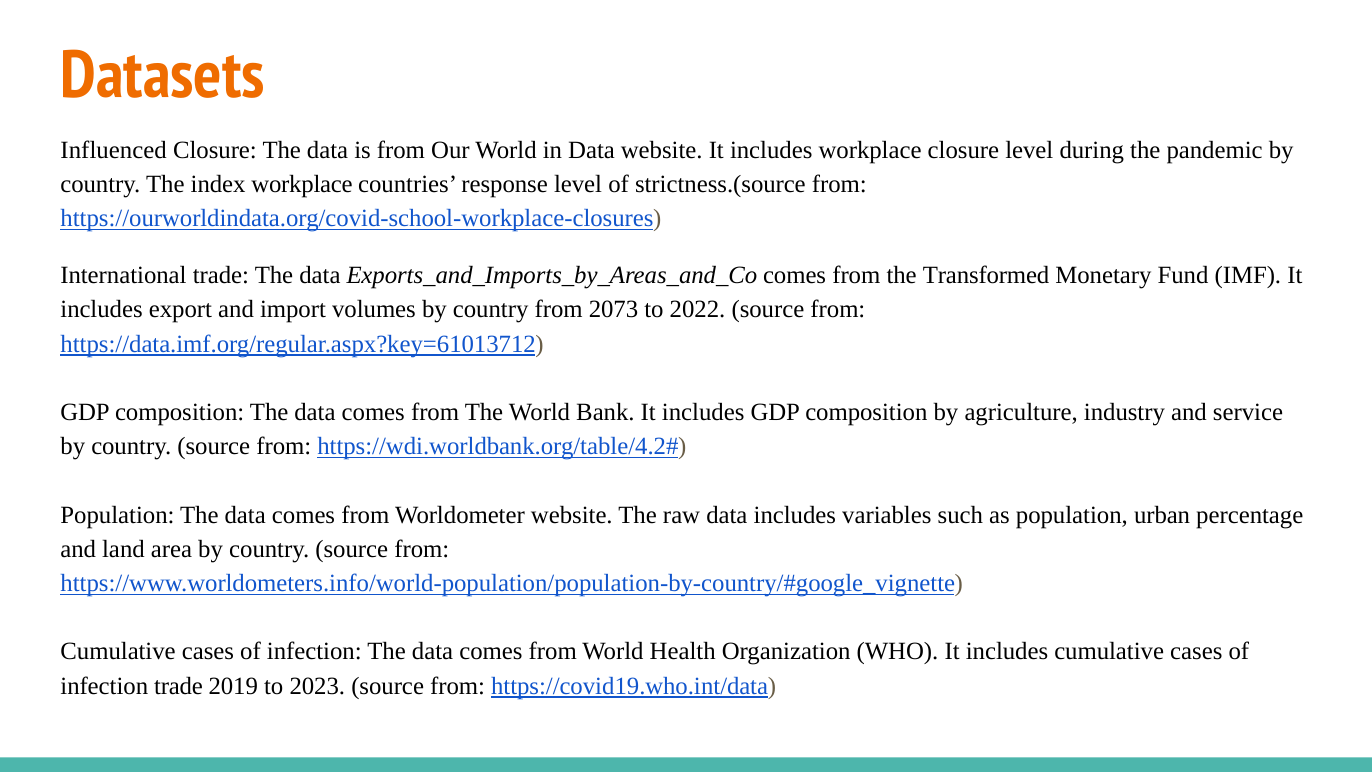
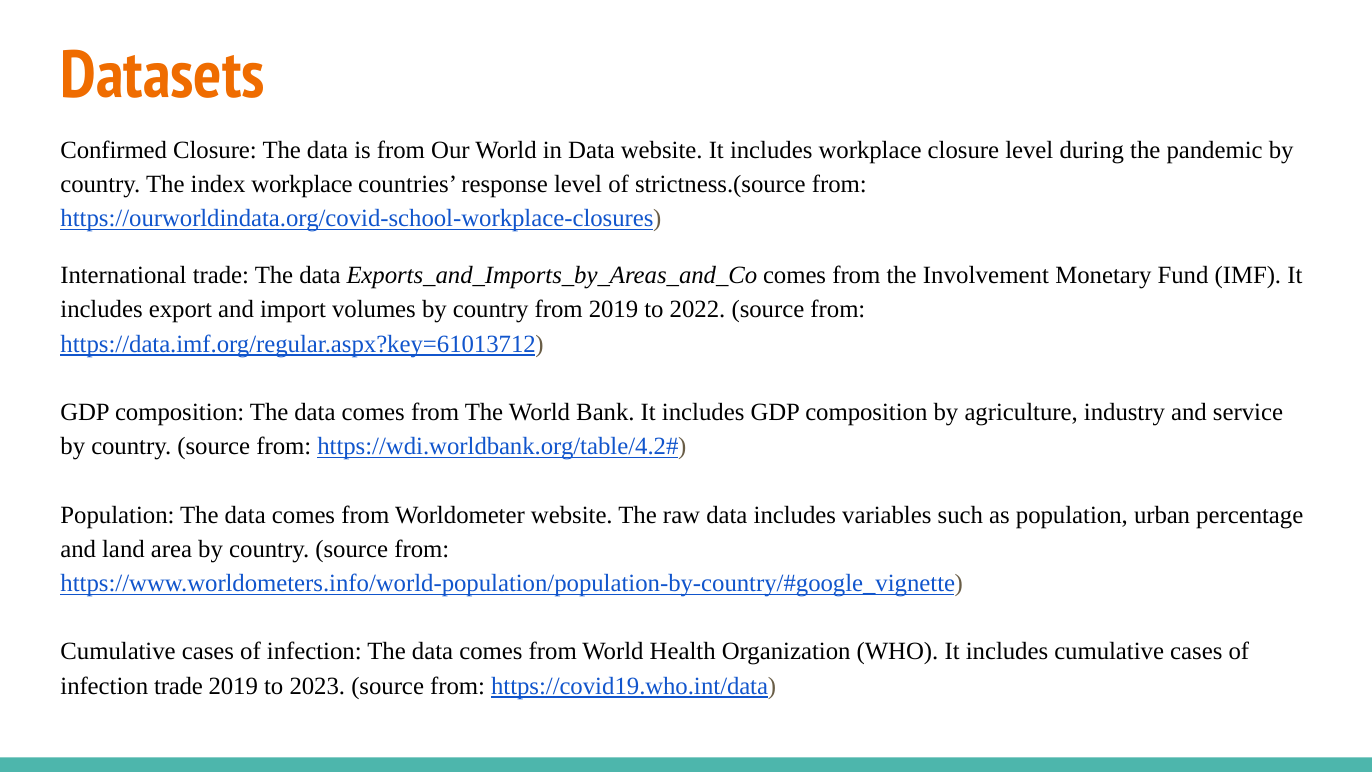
Influenced: Influenced -> Confirmed
Transformed: Transformed -> Involvement
from 2073: 2073 -> 2019
